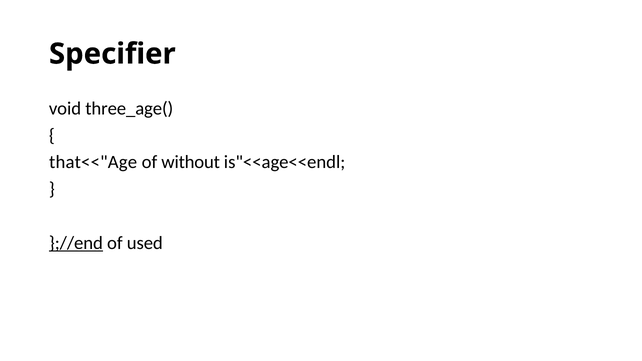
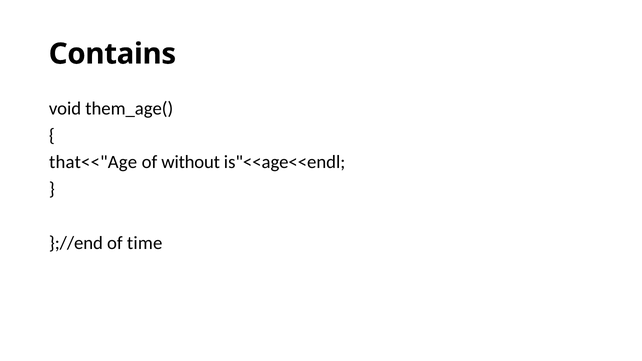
Specifier: Specifier -> Contains
three_age(: three_age( -> them_age(
};//end underline: present -> none
used: used -> time
